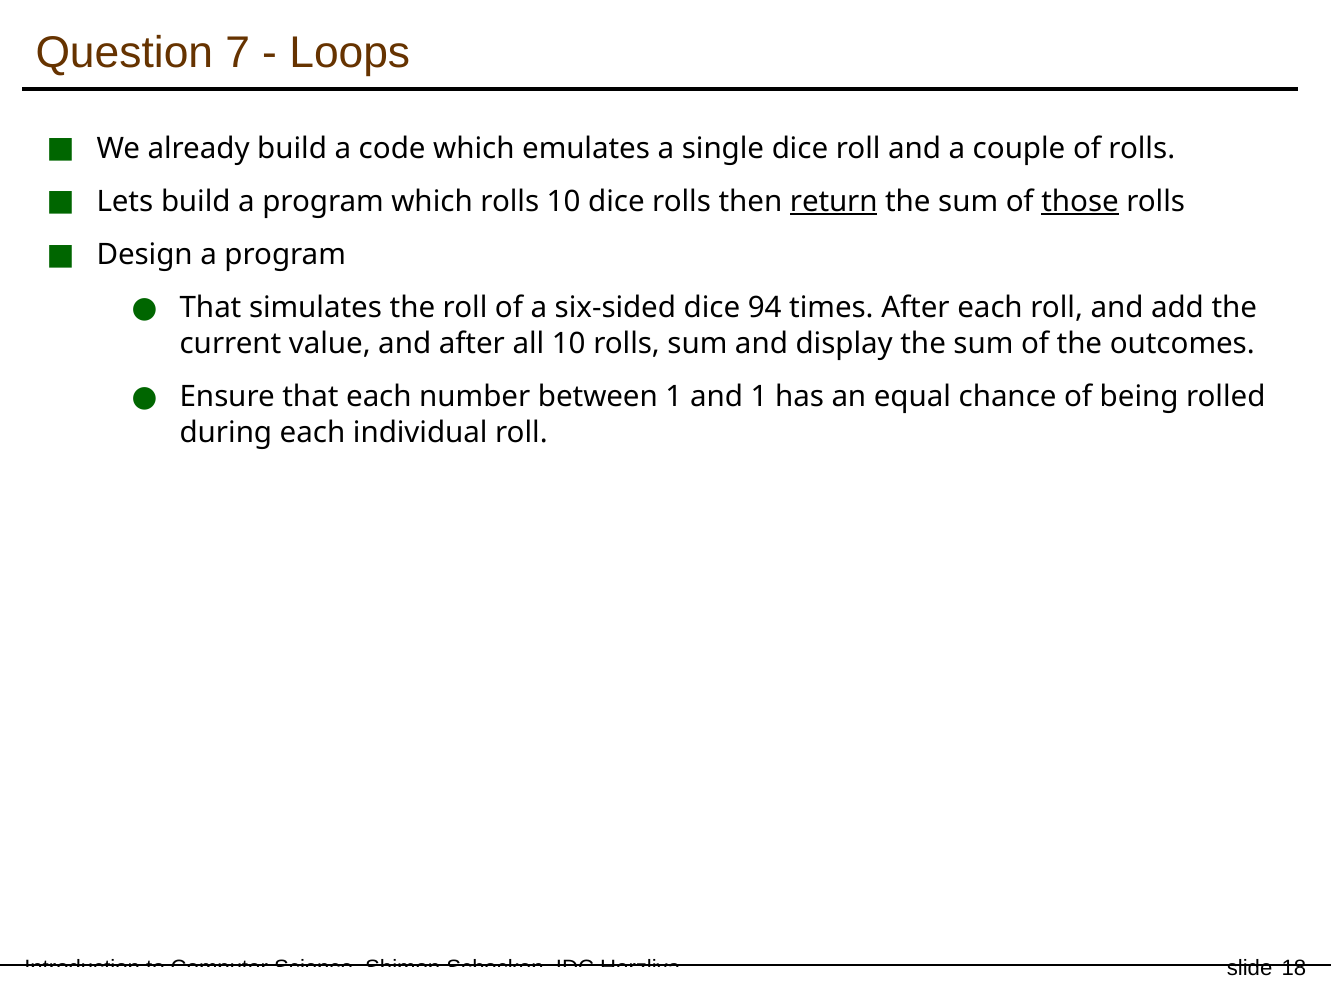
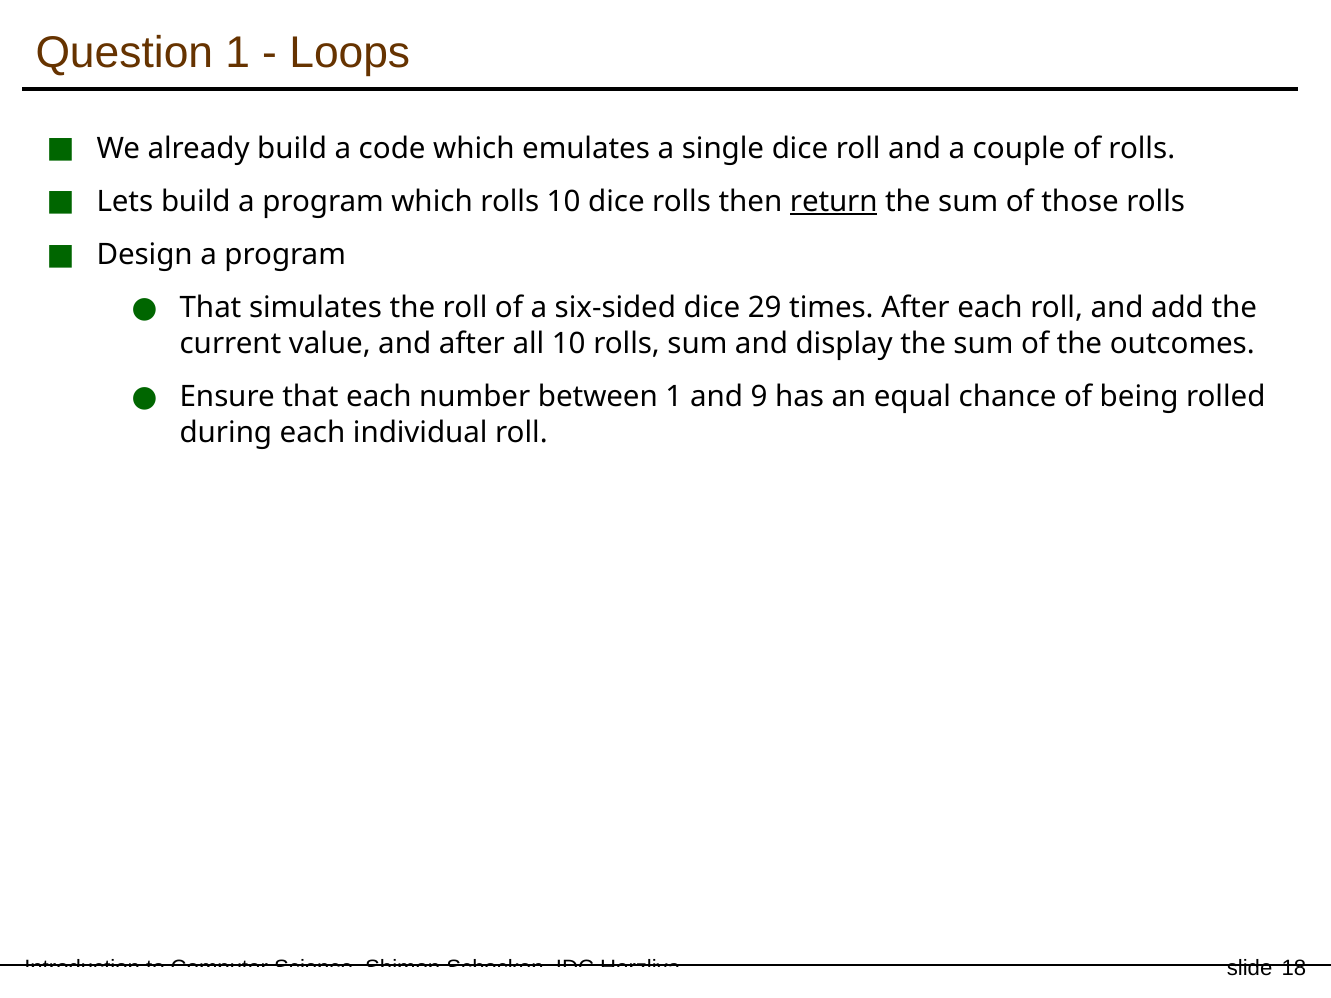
Question 7: 7 -> 1
those underline: present -> none
94: 94 -> 29
and 1: 1 -> 9
